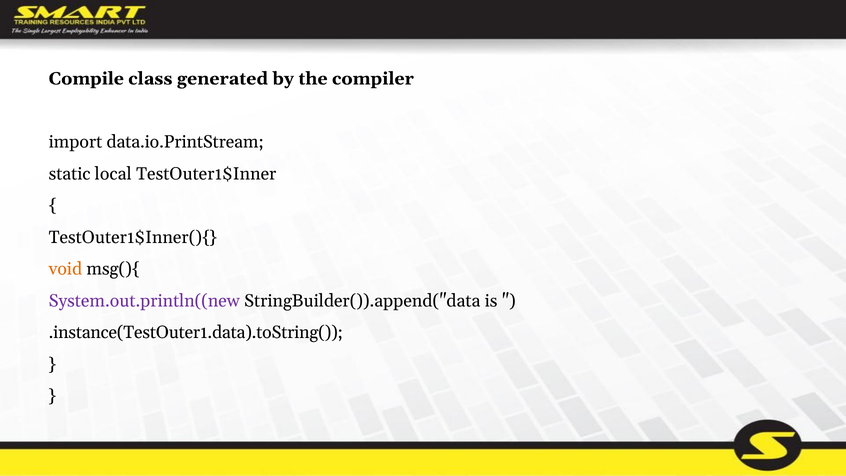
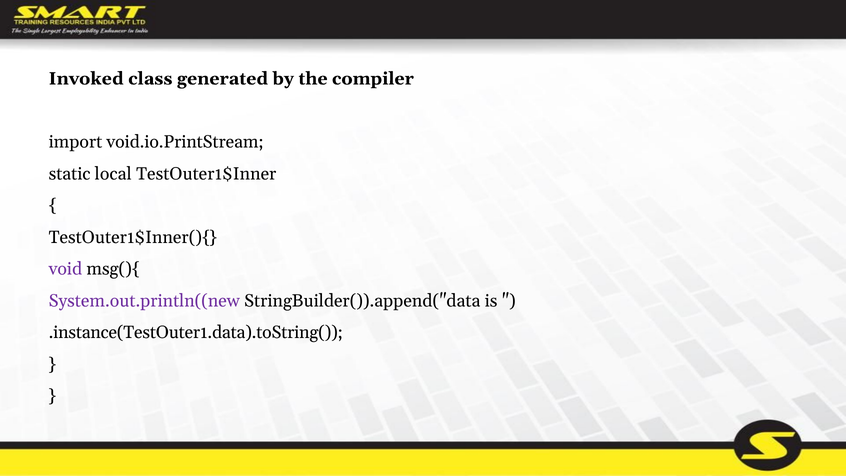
Compile: Compile -> Invoked
data.io.PrintStream: data.io.PrintStream -> void.io.PrintStream
void colour: orange -> purple
